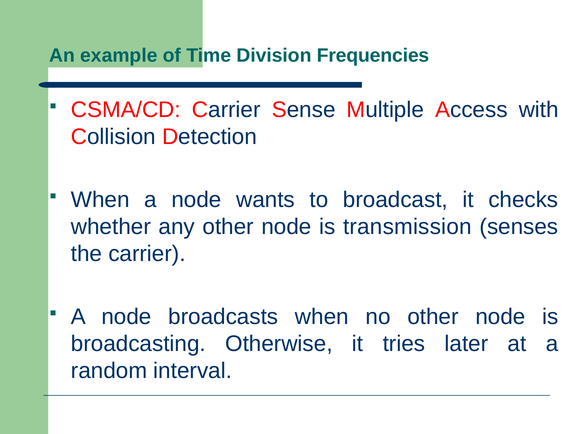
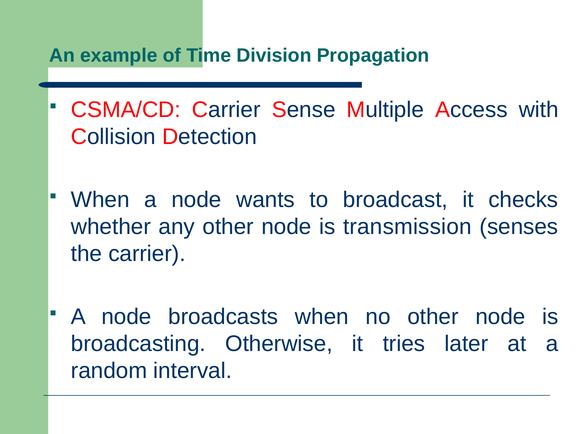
Frequencies: Frequencies -> Propagation
